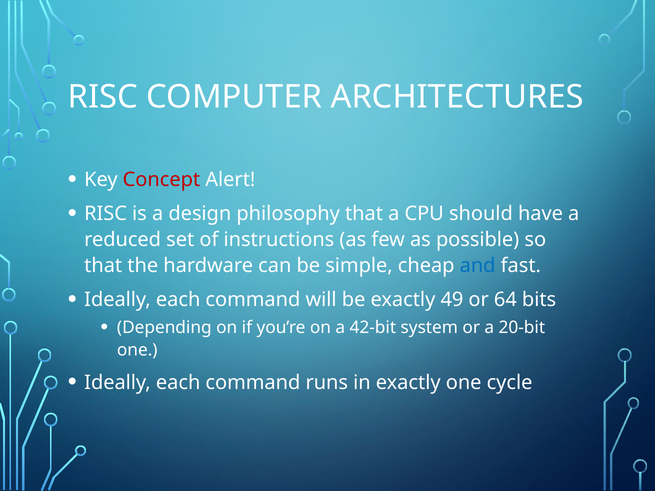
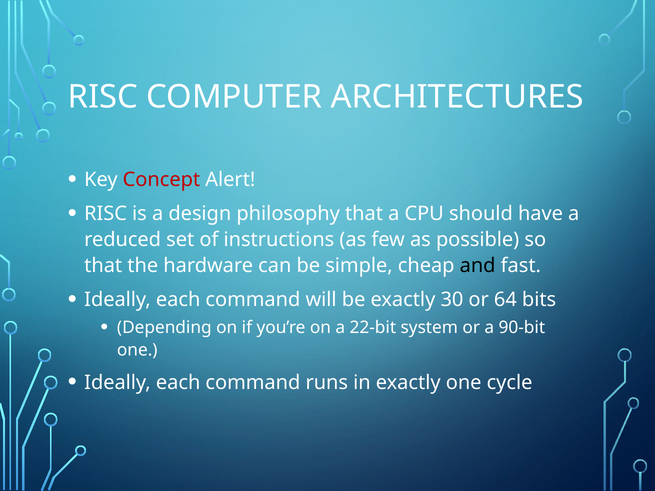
and colour: blue -> black
49: 49 -> 30
42-bit: 42-bit -> 22-bit
20-bit: 20-bit -> 90-bit
